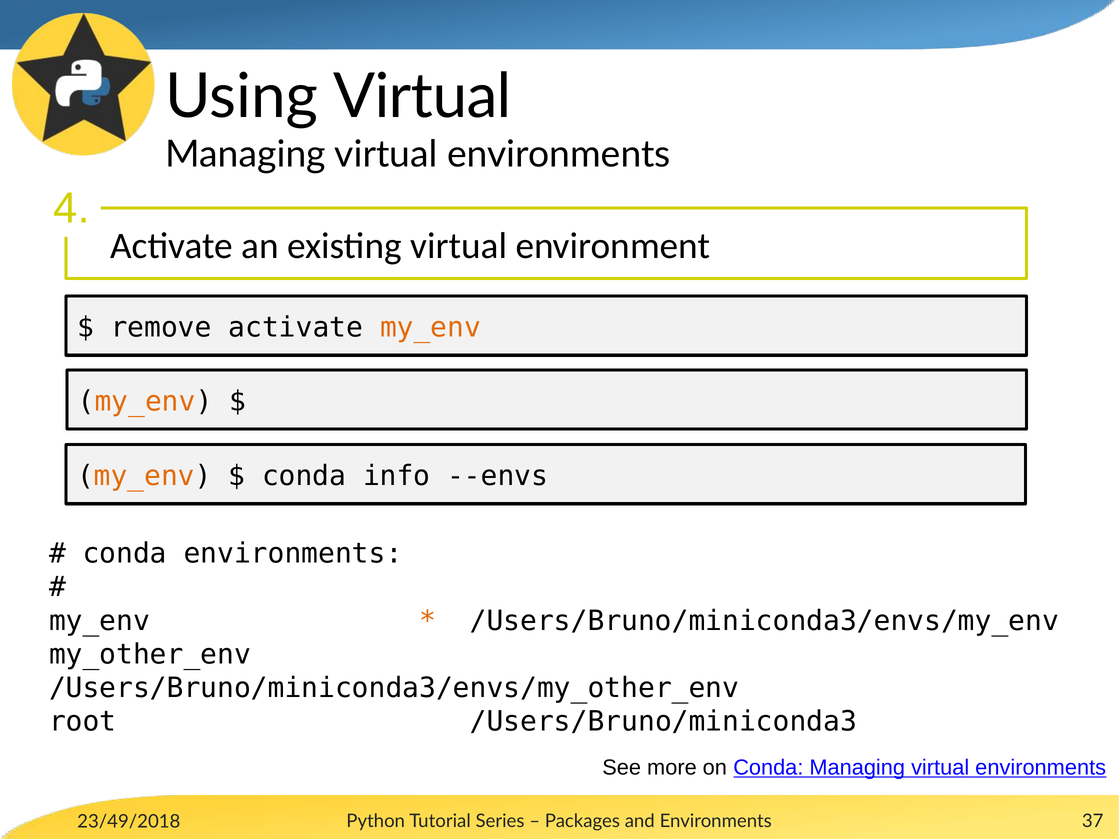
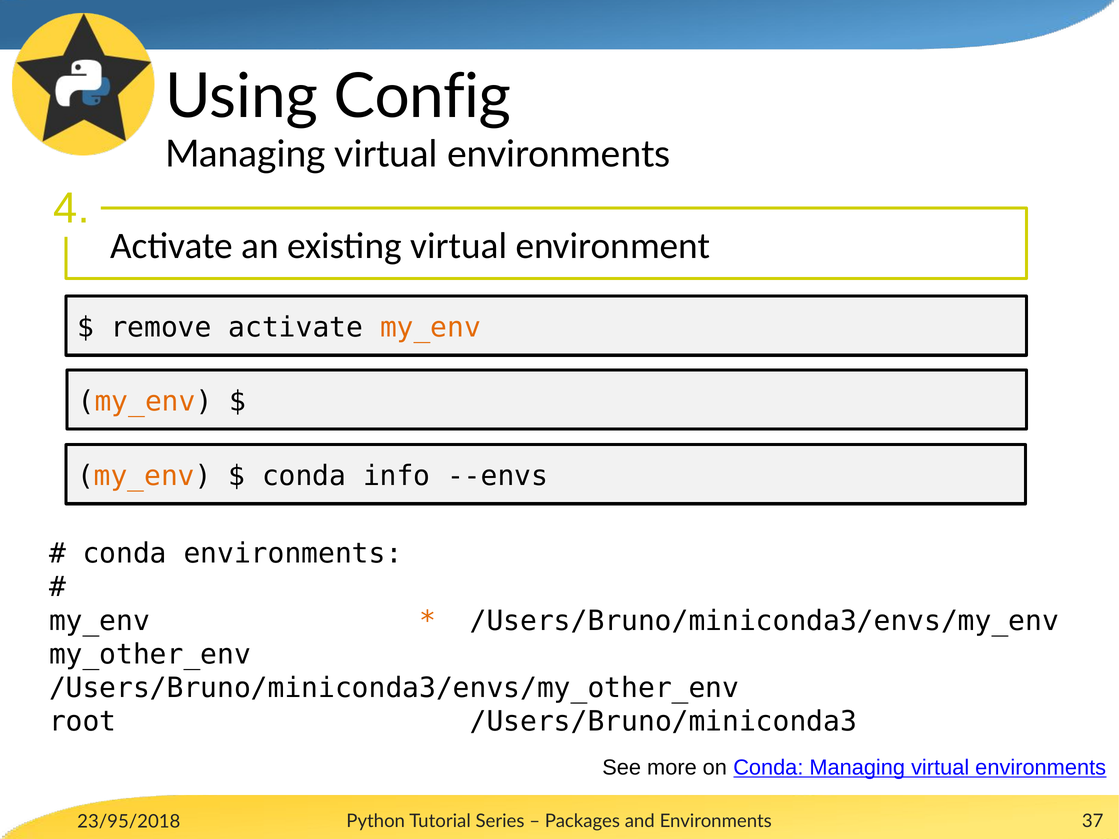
Using Virtual: Virtual -> Config
23/49/2018: 23/49/2018 -> 23/95/2018
